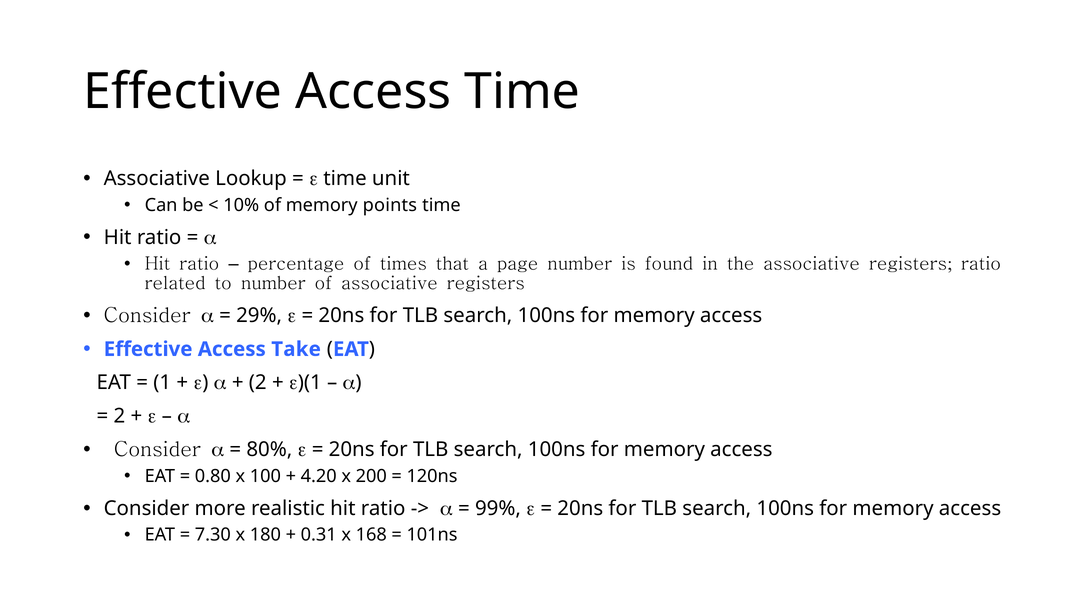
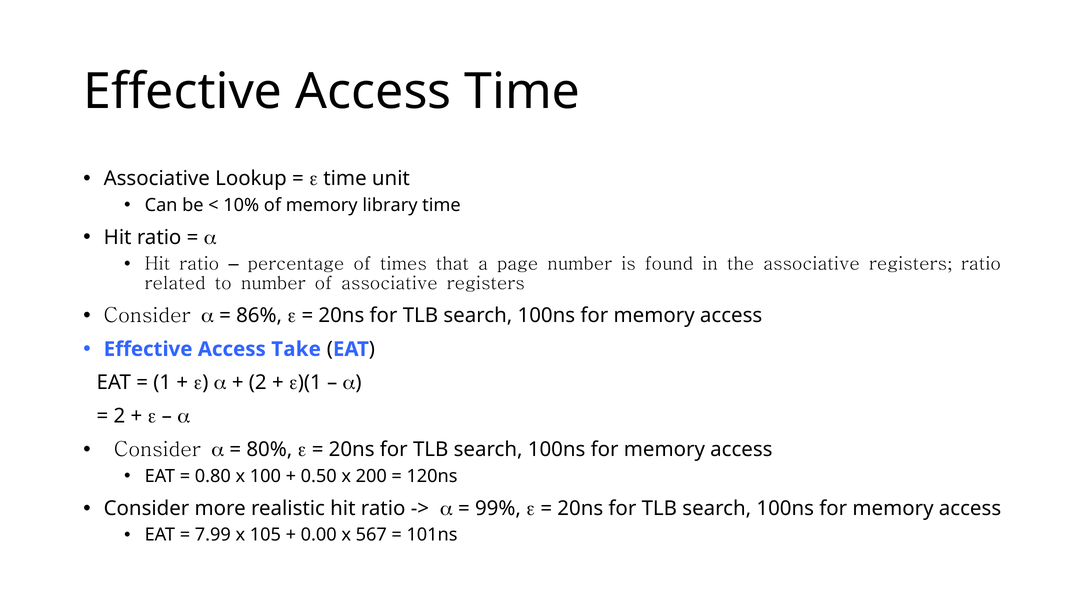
points: points -> library
29%: 29% -> 86%
4.20: 4.20 -> 0.50
7.30: 7.30 -> 7.99
180: 180 -> 105
0.31: 0.31 -> 0.00
168: 168 -> 567
